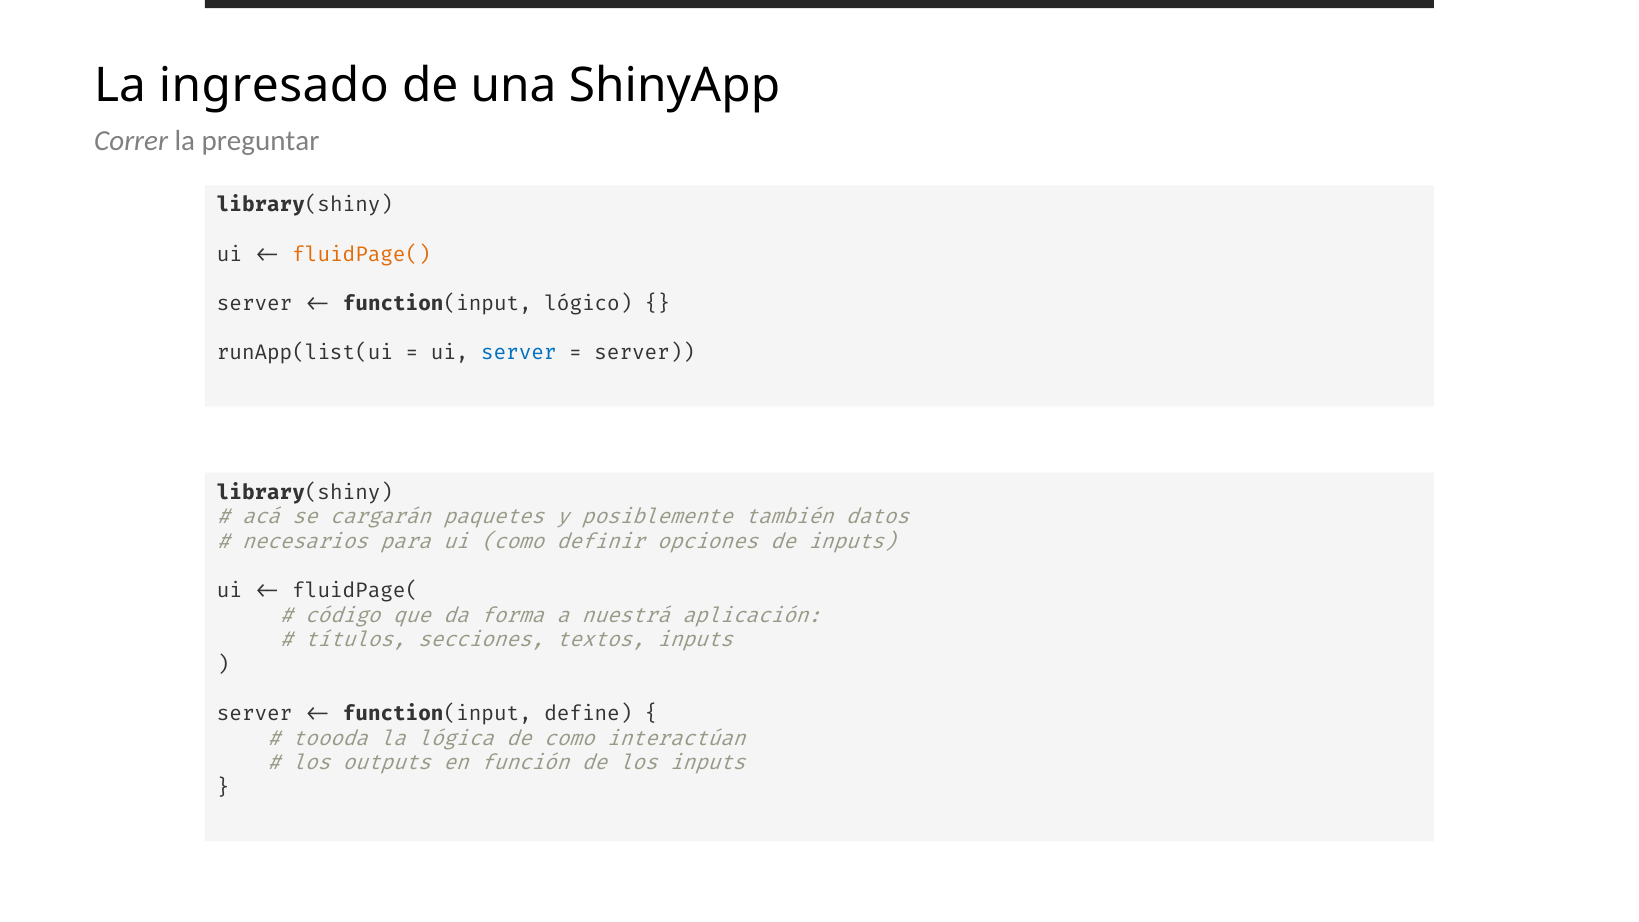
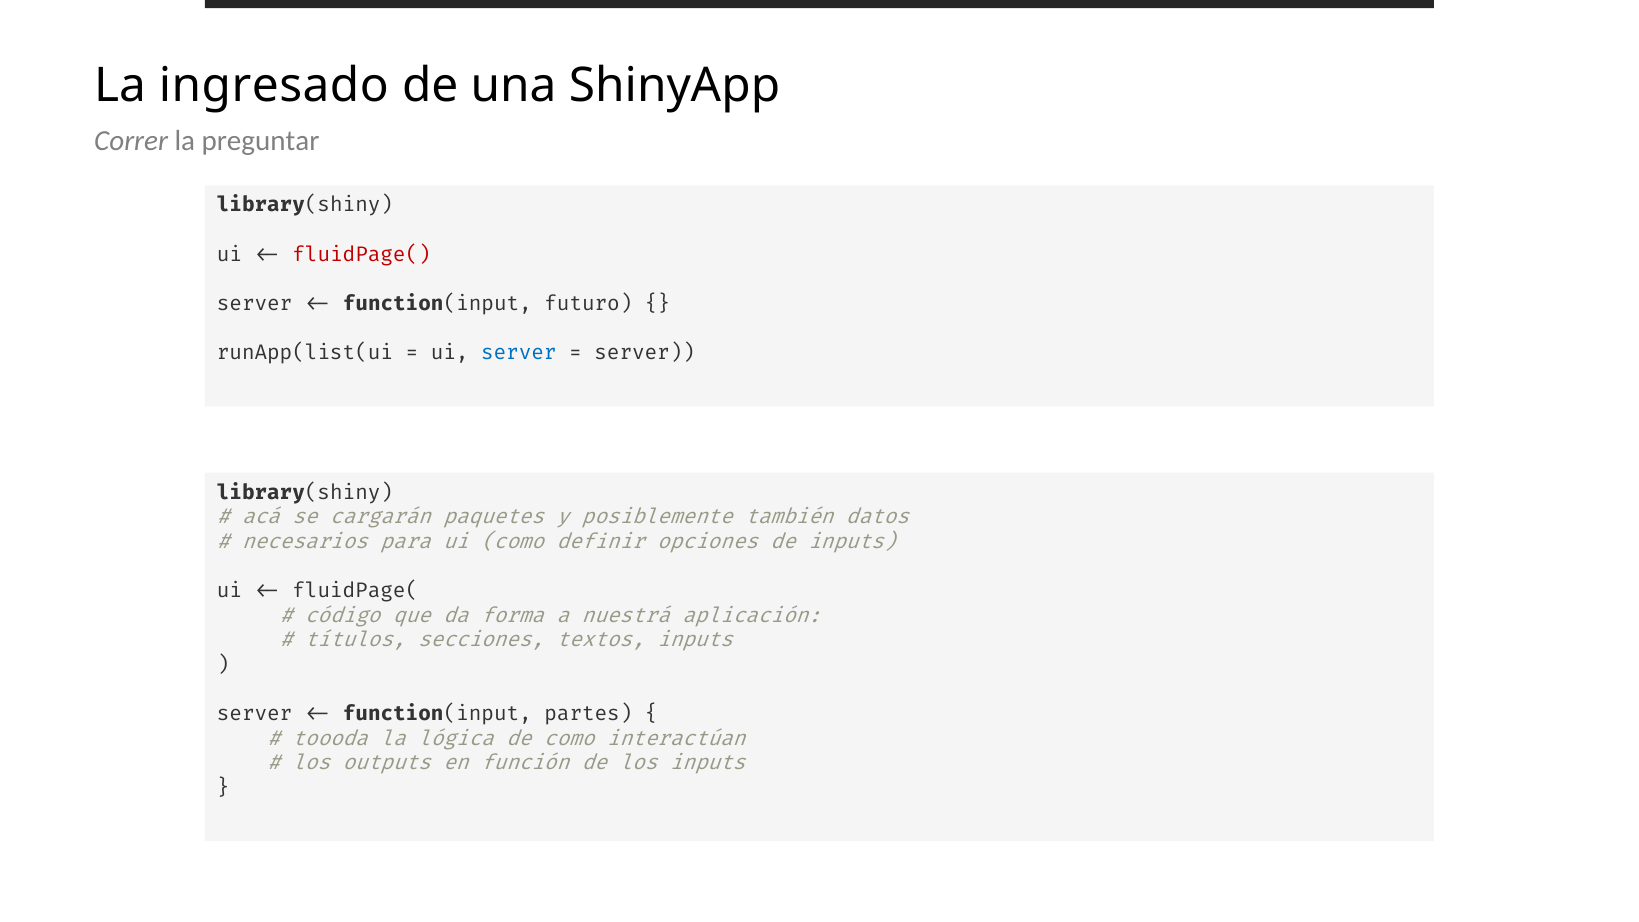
fluidPage( at (362, 254) colour: orange -> red
lógico: lógico -> futuro
define: define -> partes
